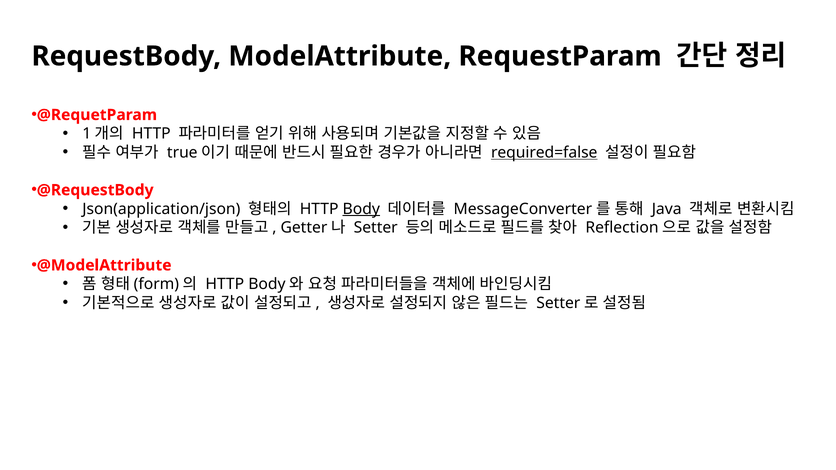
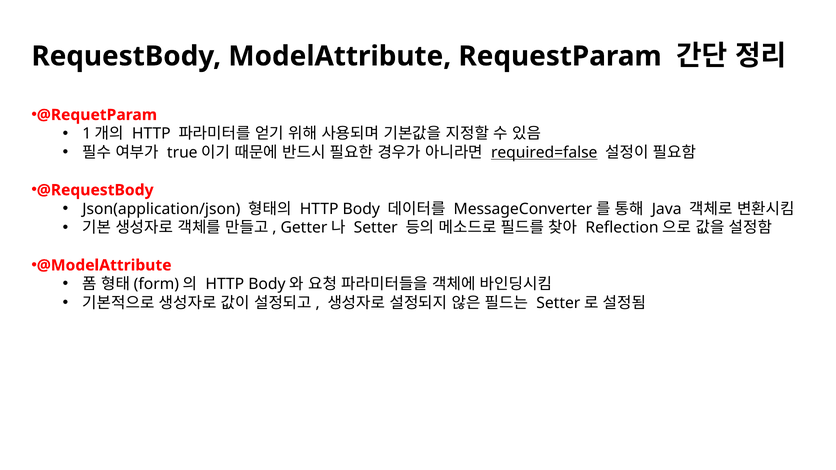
Body underline: present -> none
